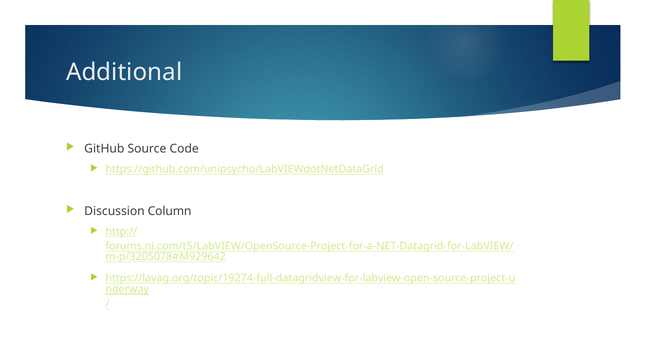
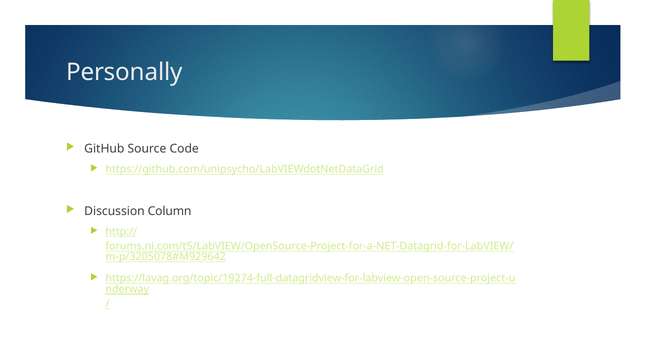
Additional: Additional -> Personally
